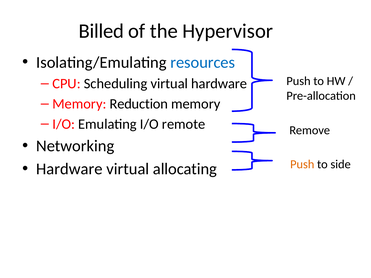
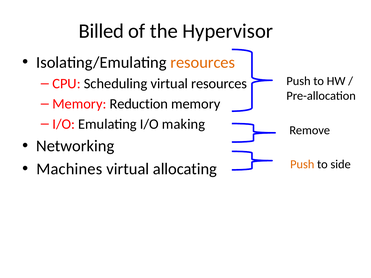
resources at (203, 62) colour: blue -> orange
virtual hardware: hardware -> resources
remote: remote -> making
Hardware at (69, 169): Hardware -> Machines
